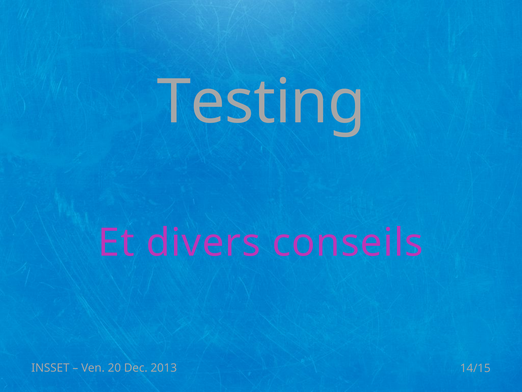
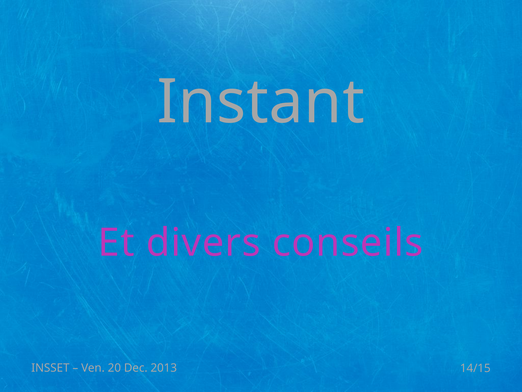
Testing: Testing -> Instant
